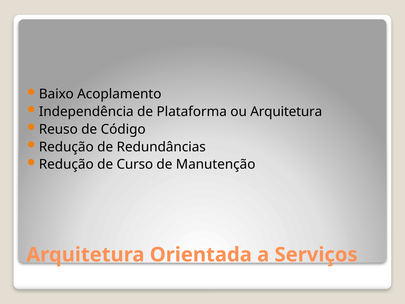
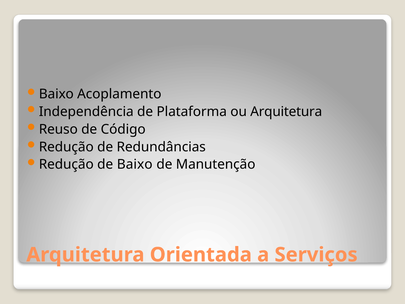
de Curso: Curso -> Baixo
